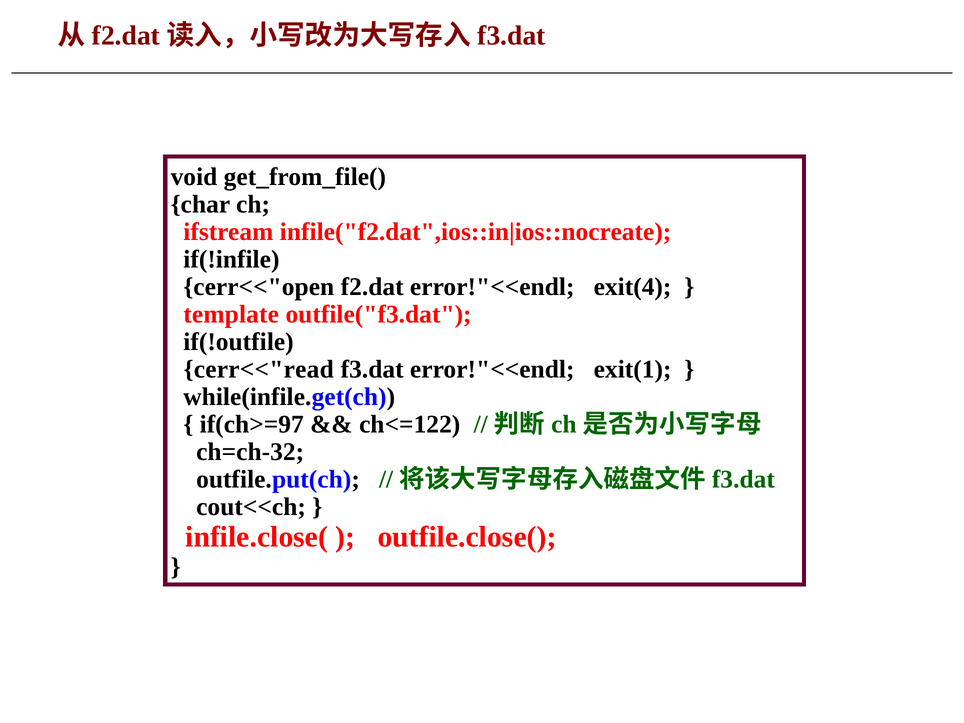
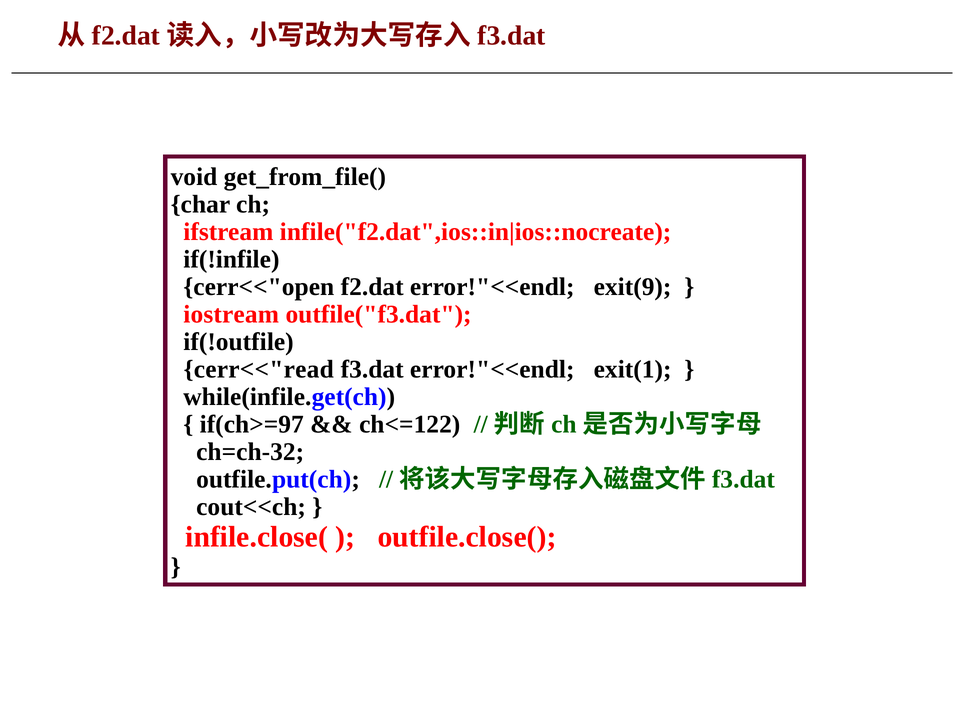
exit(4: exit(4 -> exit(9
template: template -> iostream
